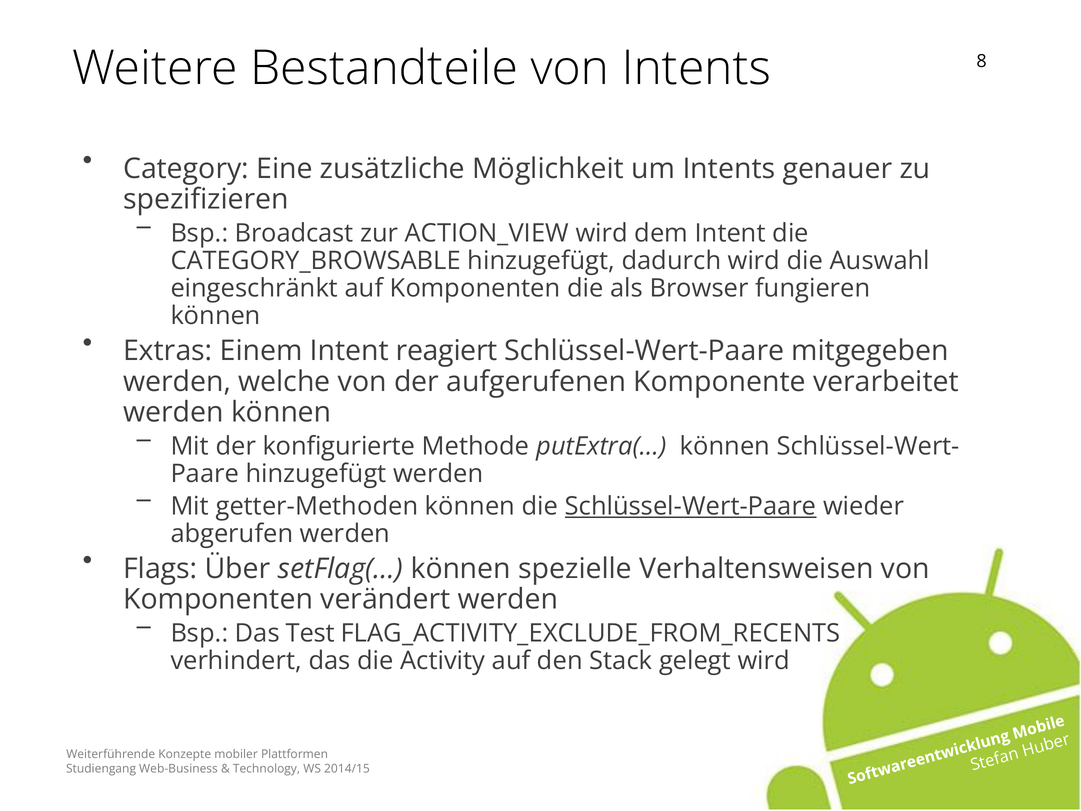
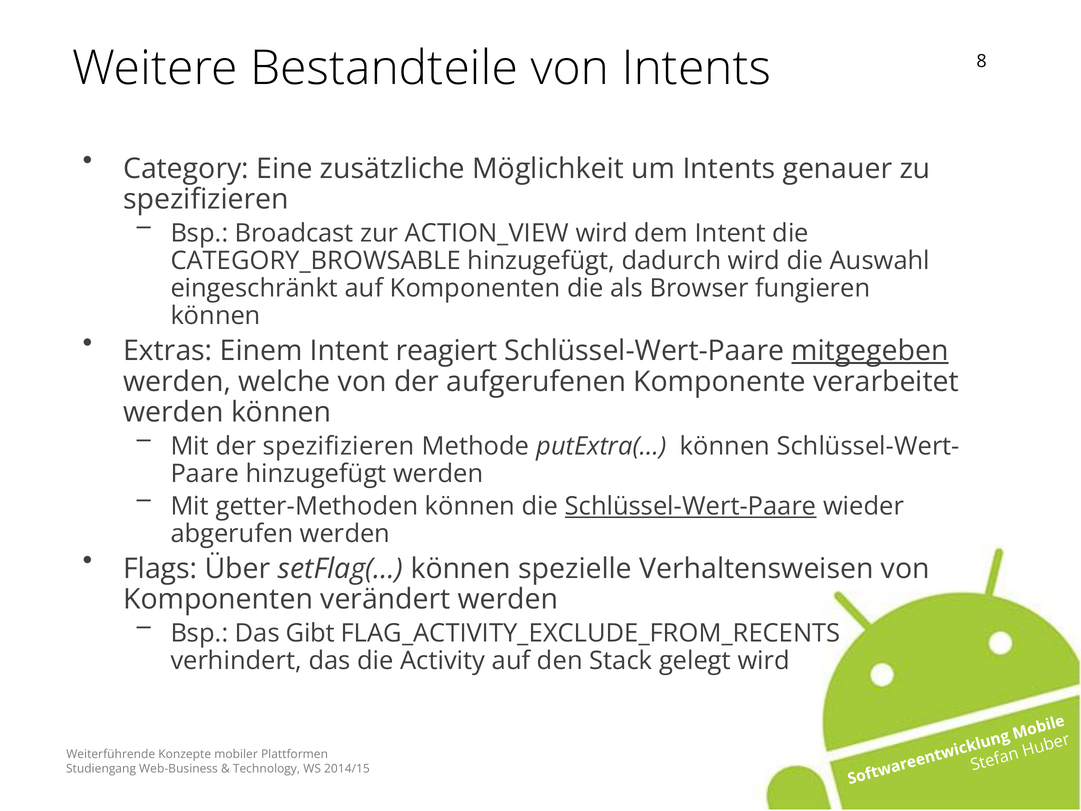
mitgegeben underline: none -> present
der konfigurierte: konfigurierte -> spezifizieren
Test: Test -> Gibt
